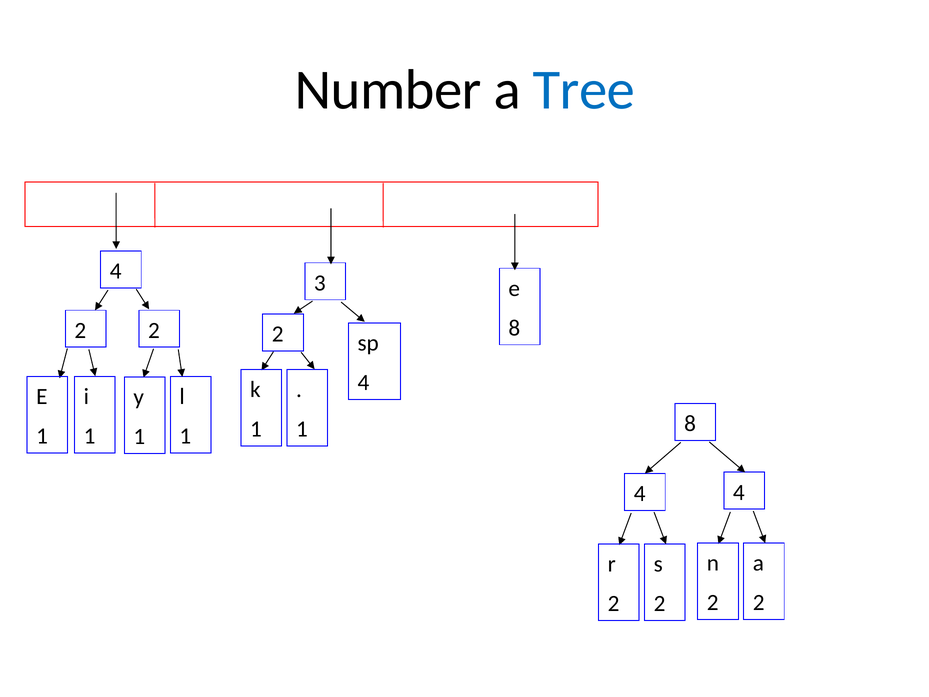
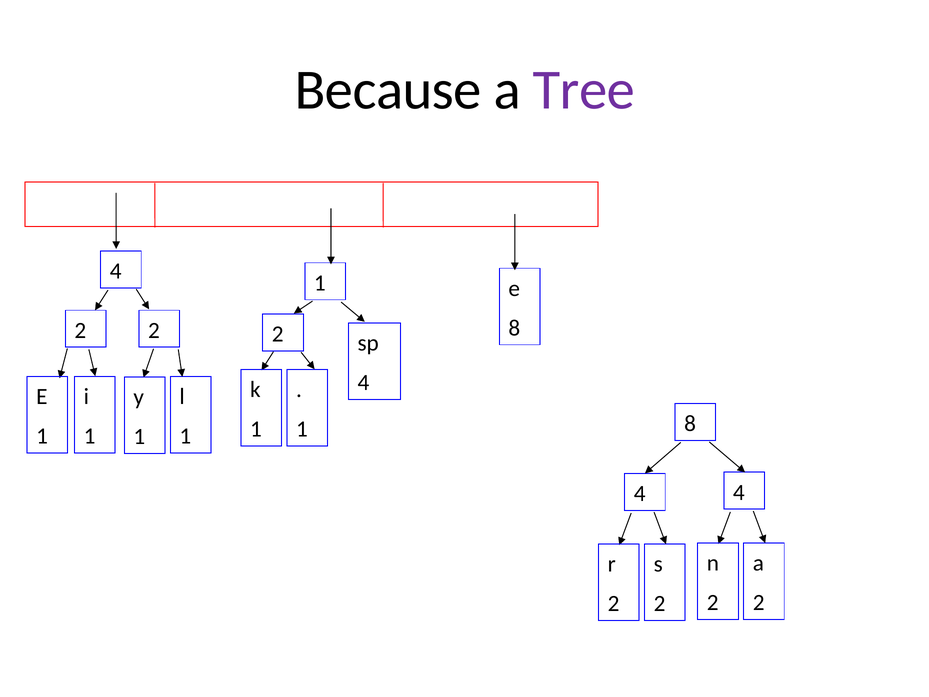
Number: Number -> Because
Tree colour: blue -> purple
4 3: 3 -> 1
